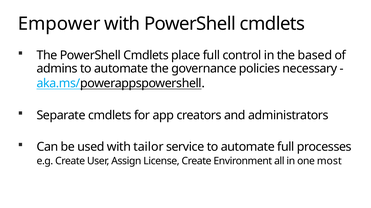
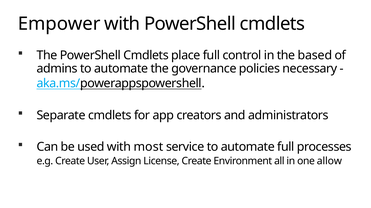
tailor: tailor -> most
most: most -> allow
